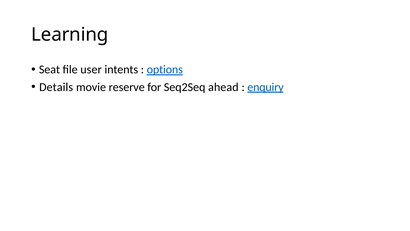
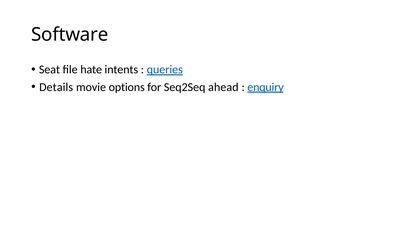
Learning: Learning -> Software
user: user -> hate
options: options -> queries
reserve: reserve -> options
